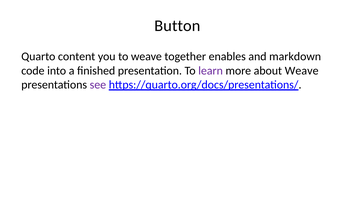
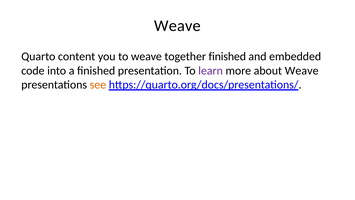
Button at (177, 26): Button -> Weave
together enables: enables -> finished
markdown: markdown -> embedded
see colour: purple -> orange
